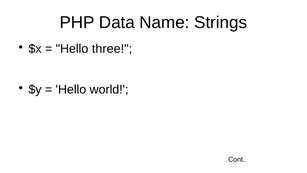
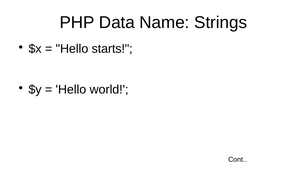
three: three -> starts
